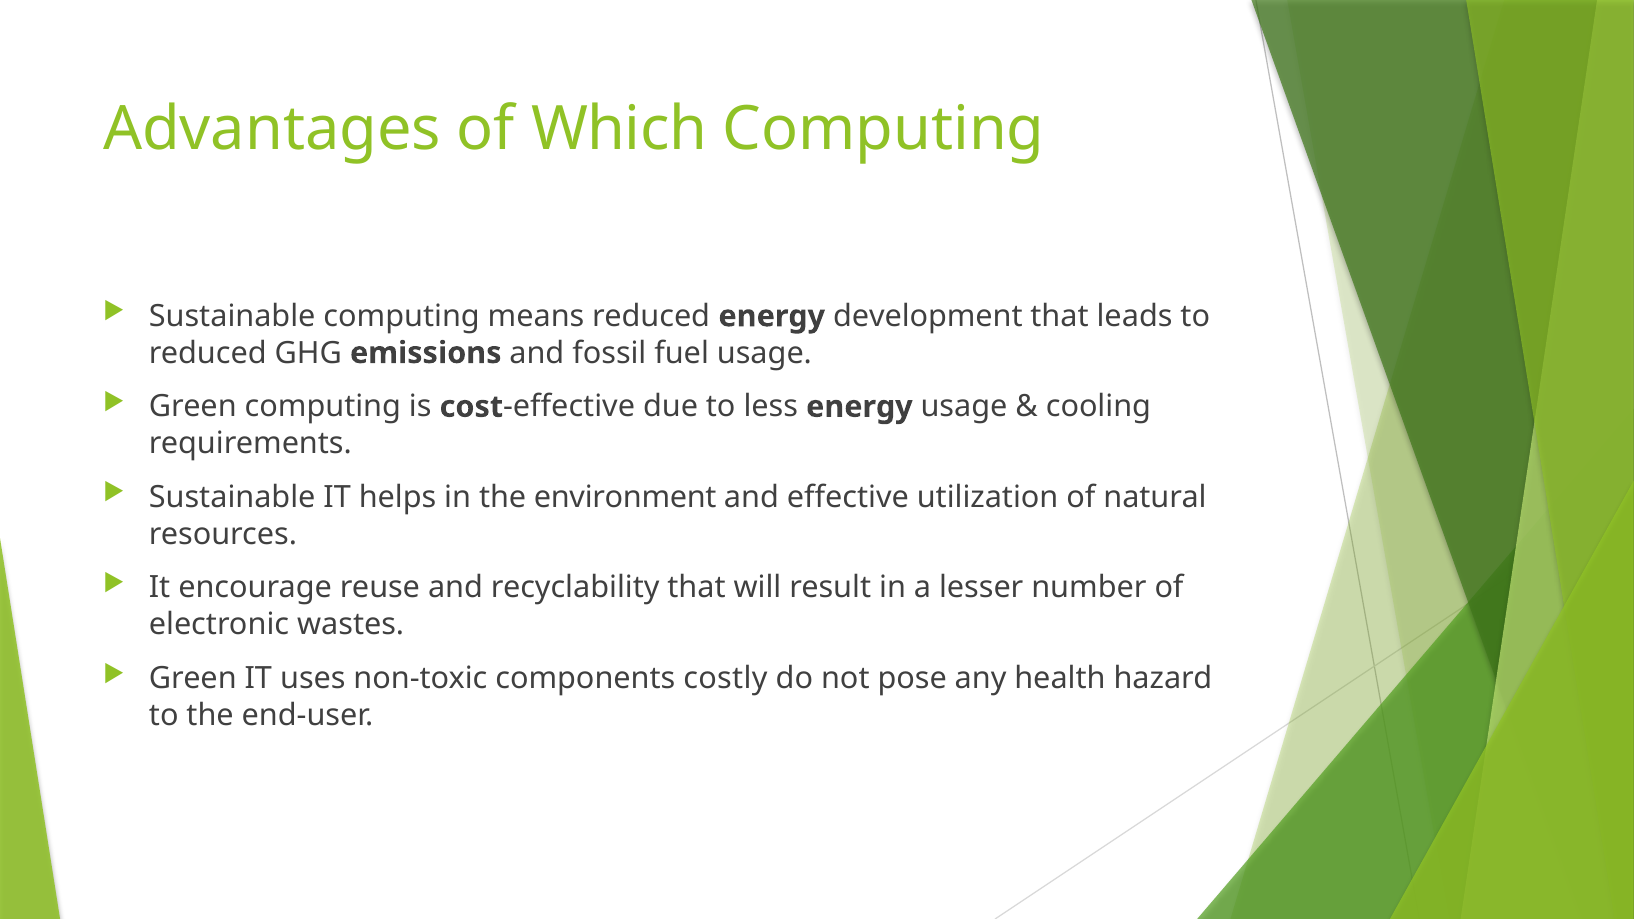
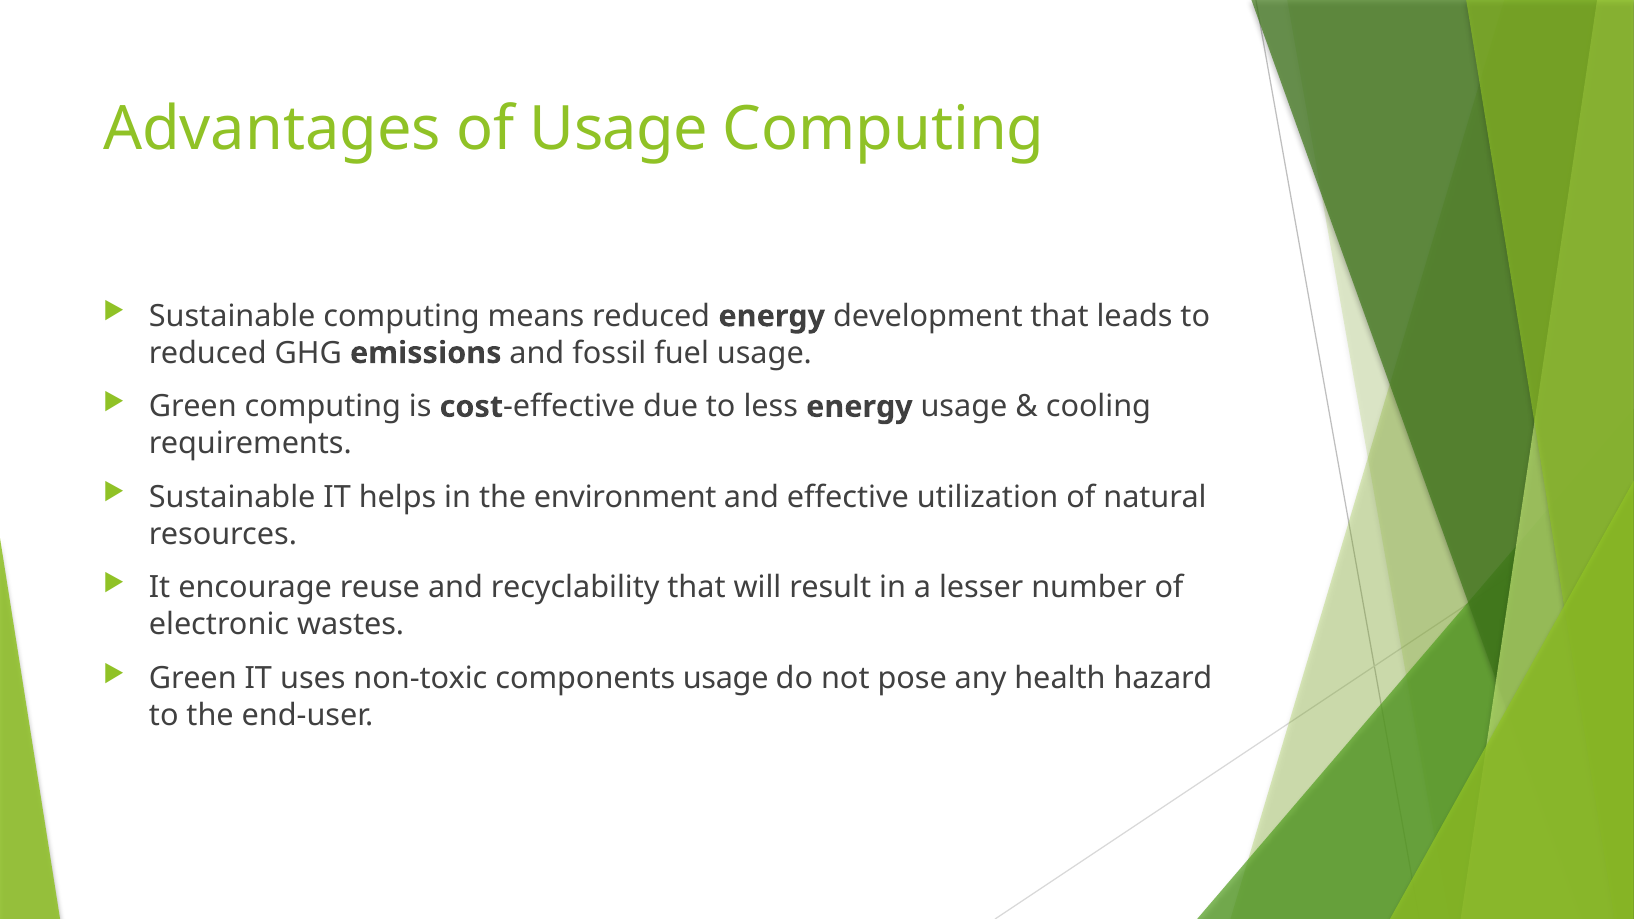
of Which: Which -> Usage
components costly: costly -> usage
